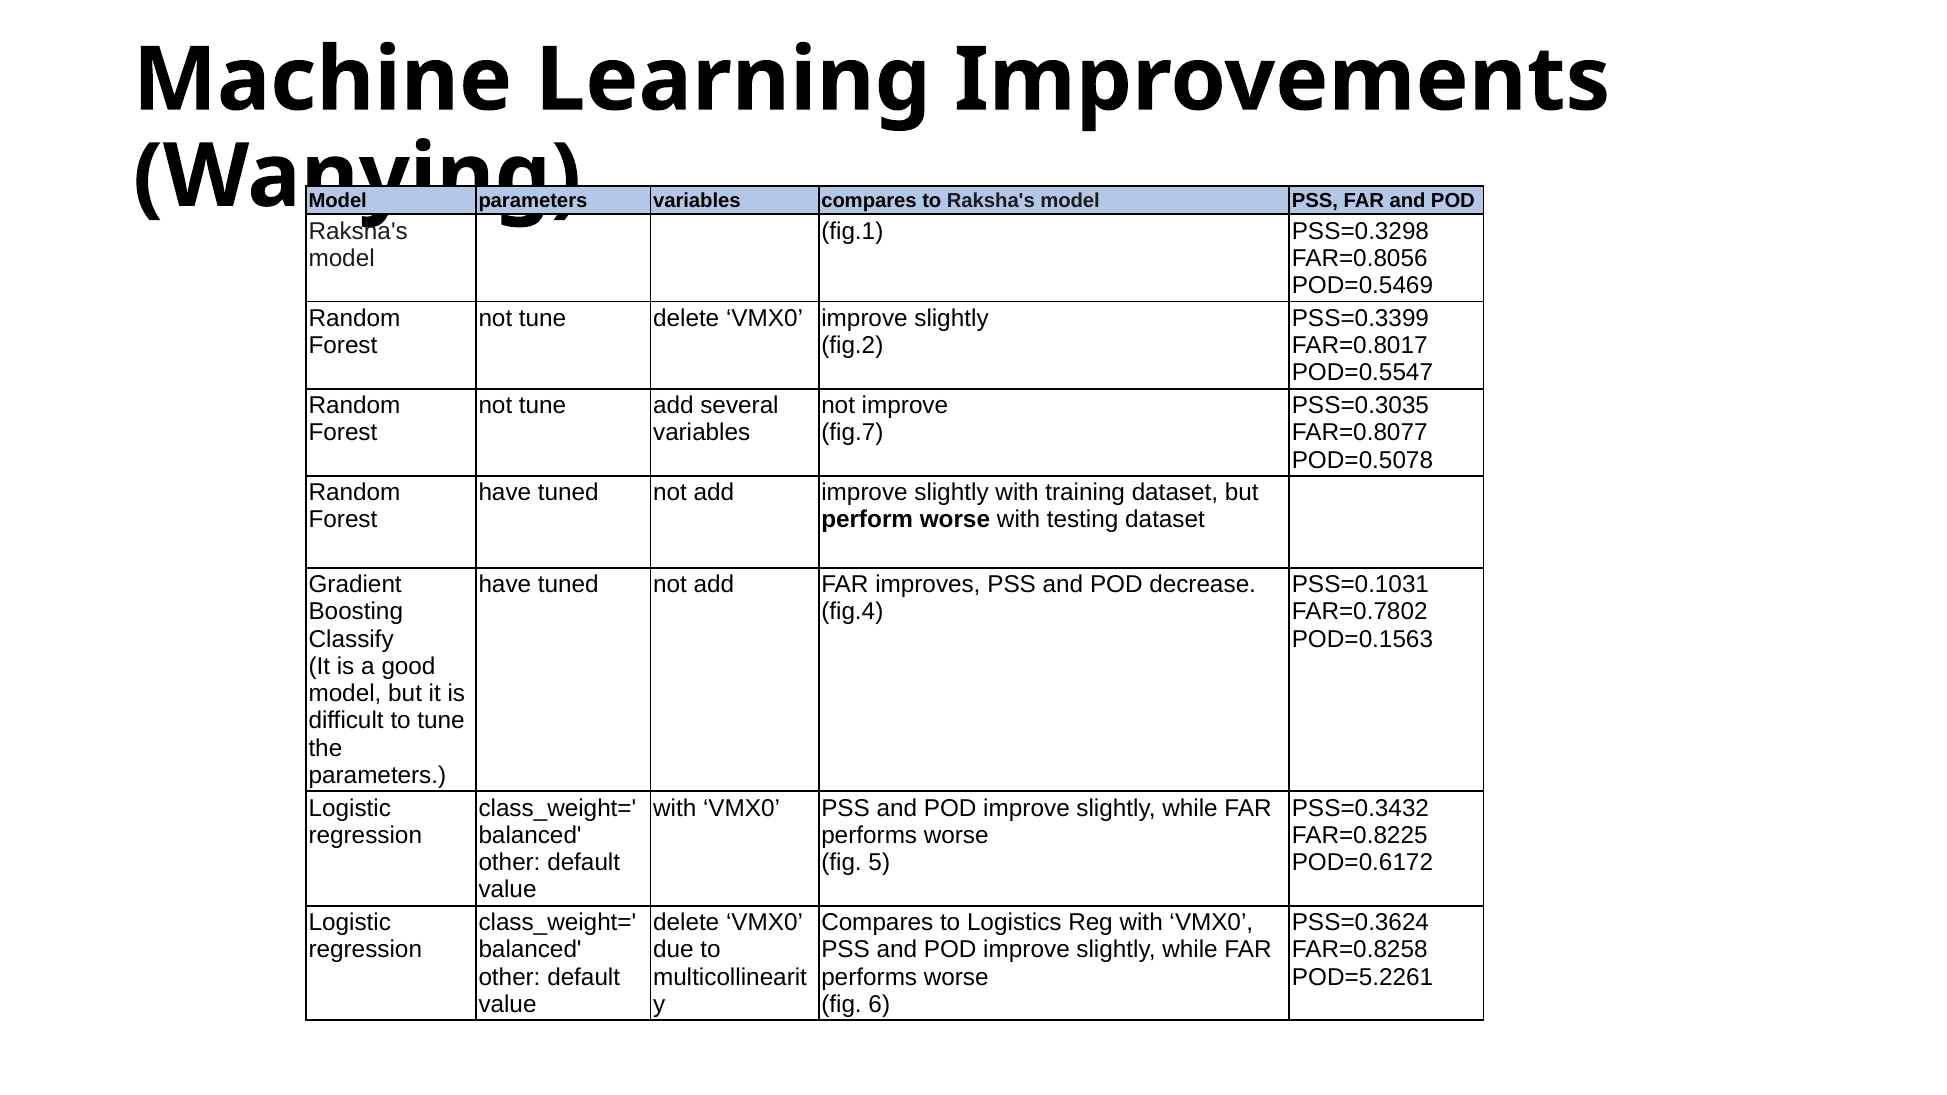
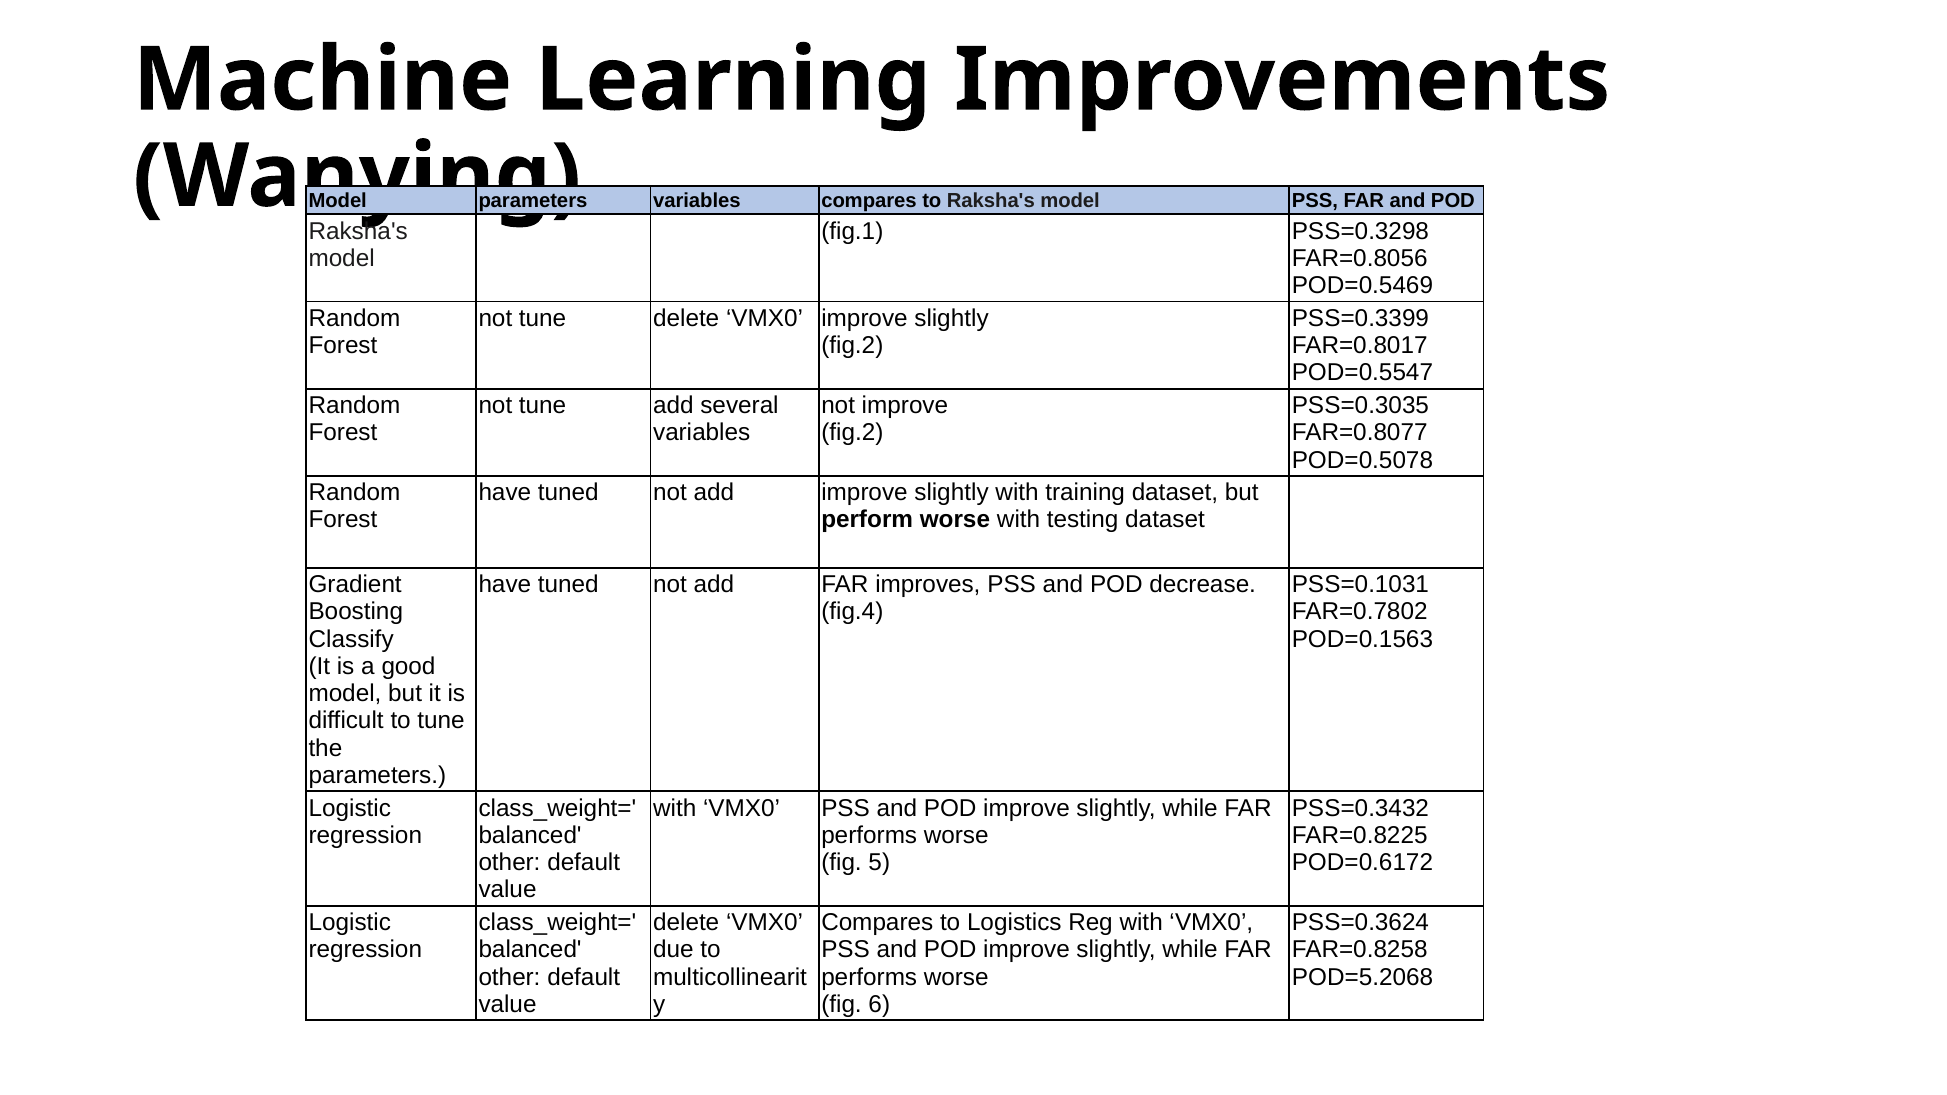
fig.7 at (852, 433): fig.7 -> fig.2
POD=5.2261: POD=5.2261 -> POD=5.2068
